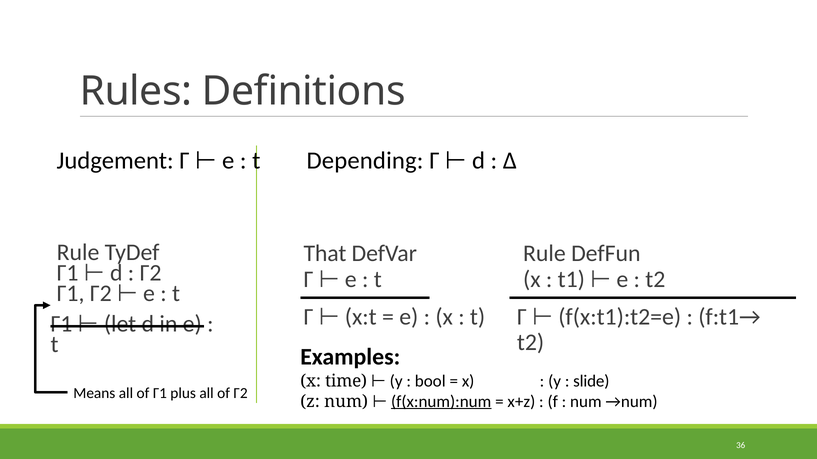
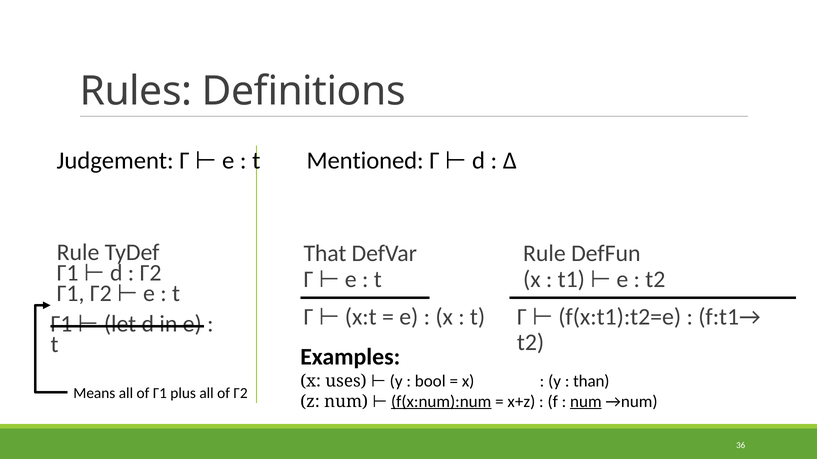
Depending: Depending -> Mentioned
time: time -> uses
slide: slide -> than
num at (586, 402) underline: none -> present
